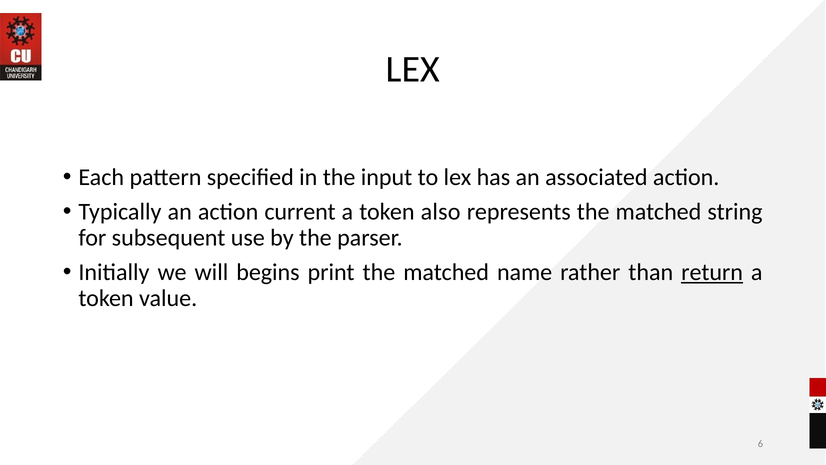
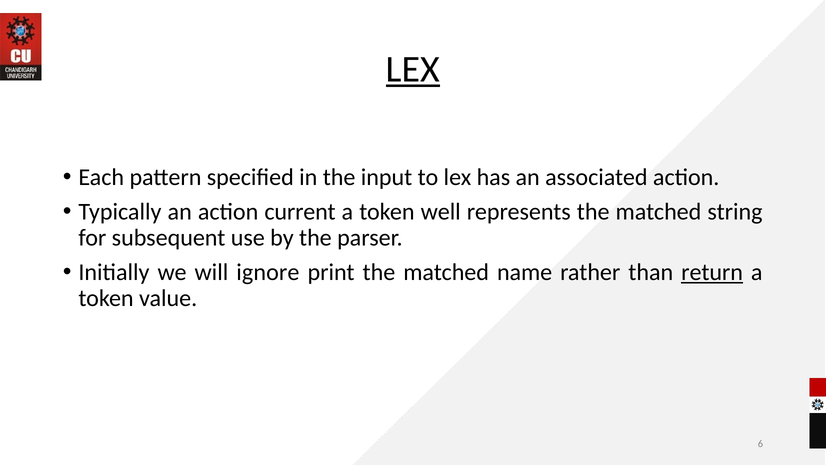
LEX at (413, 69) underline: none -> present
also: also -> well
begins: begins -> ignore
